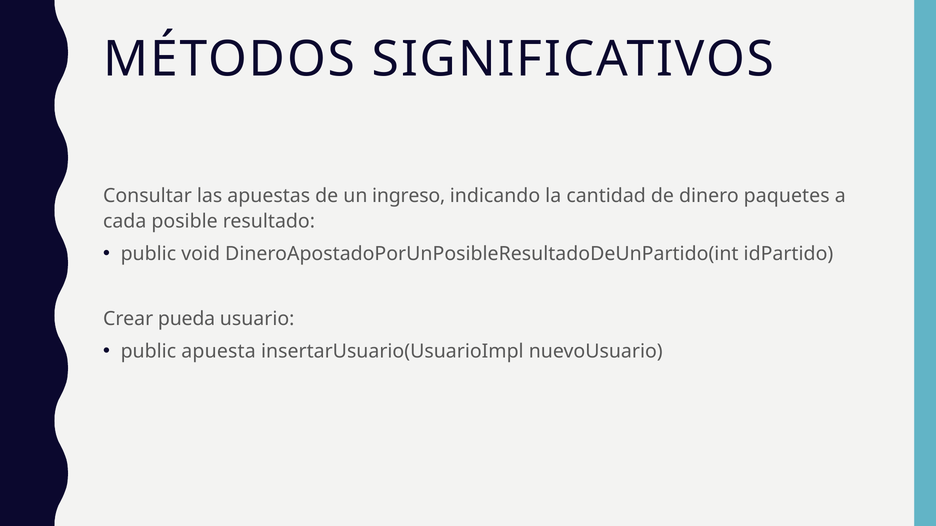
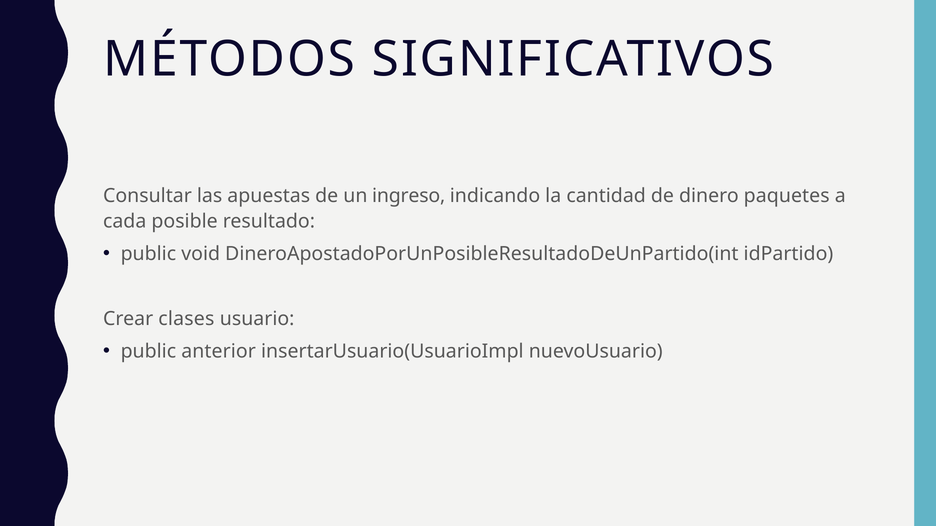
pueda: pueda -> clases
apuesta: apuesta -> anterior
